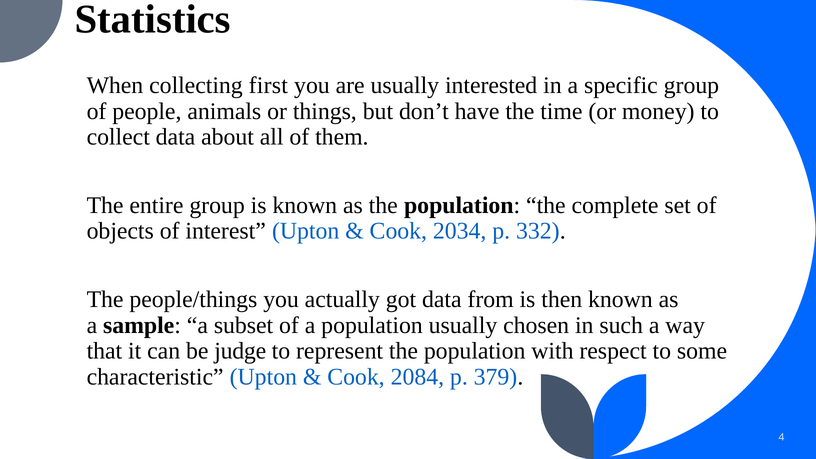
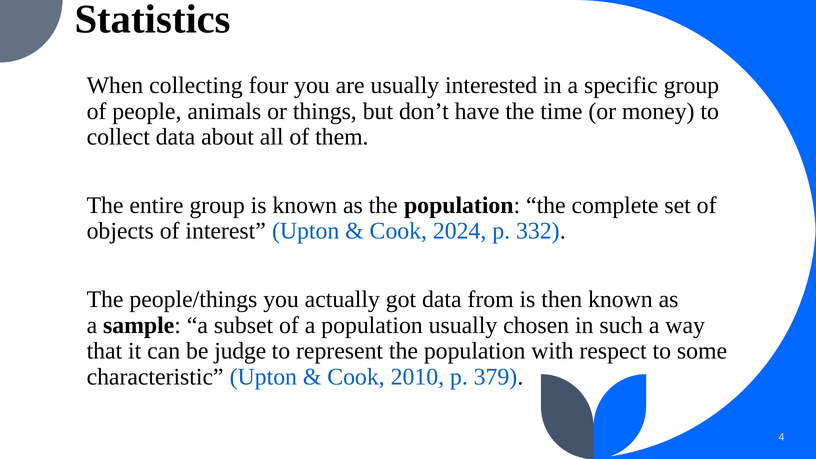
first: first -> four
2034: 2034 -> 2024
2084: 2084 -> 2010
